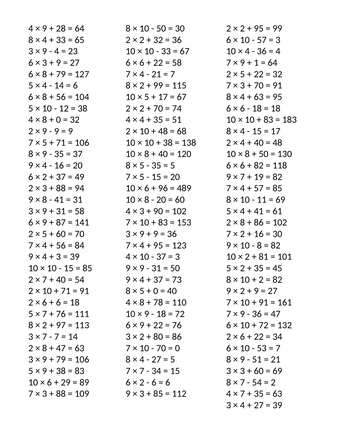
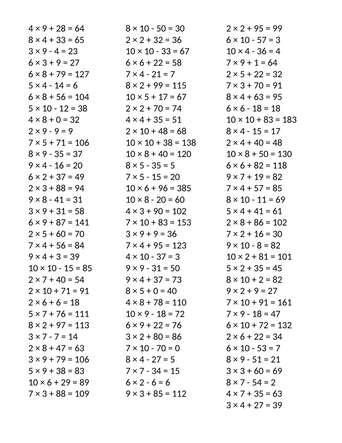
489: 489 -> 385
36 at (257, 314): 36 -> 18
